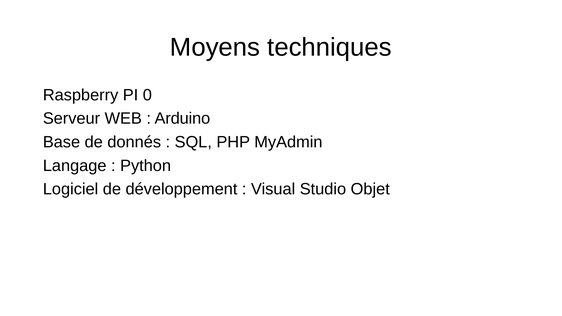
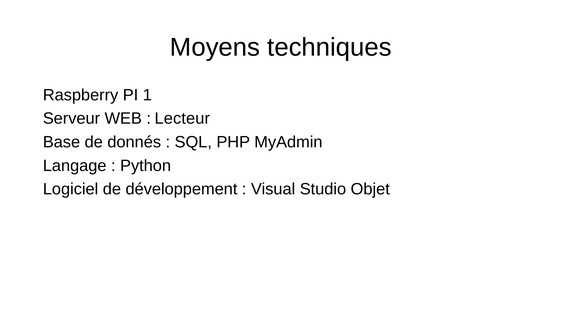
0: 0 -> 1
Arduino: Arduino -> Lecteur
